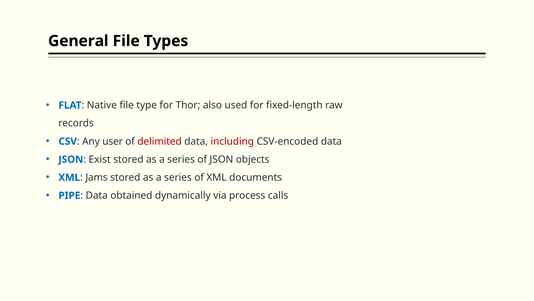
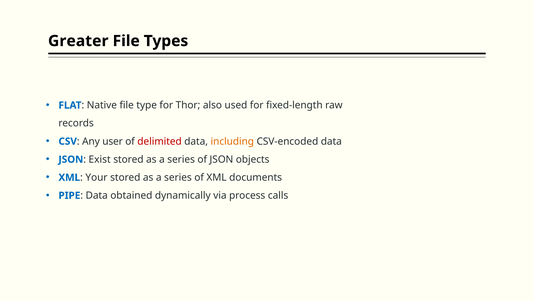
General: General -> Greater
including colour: red -> orange
Jams: Jams -> Your
